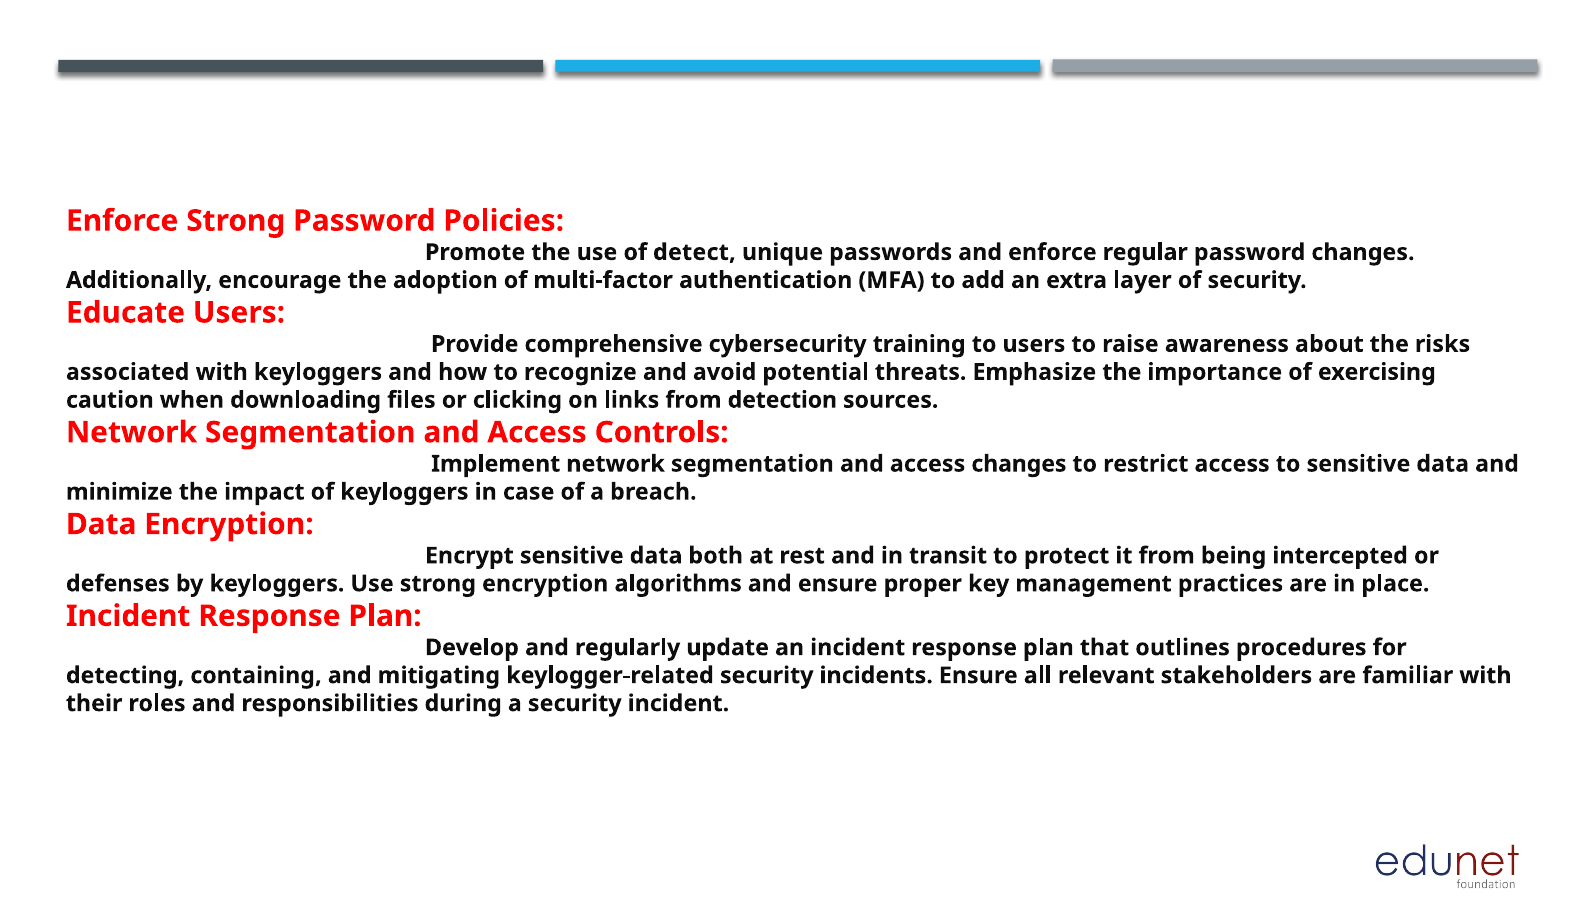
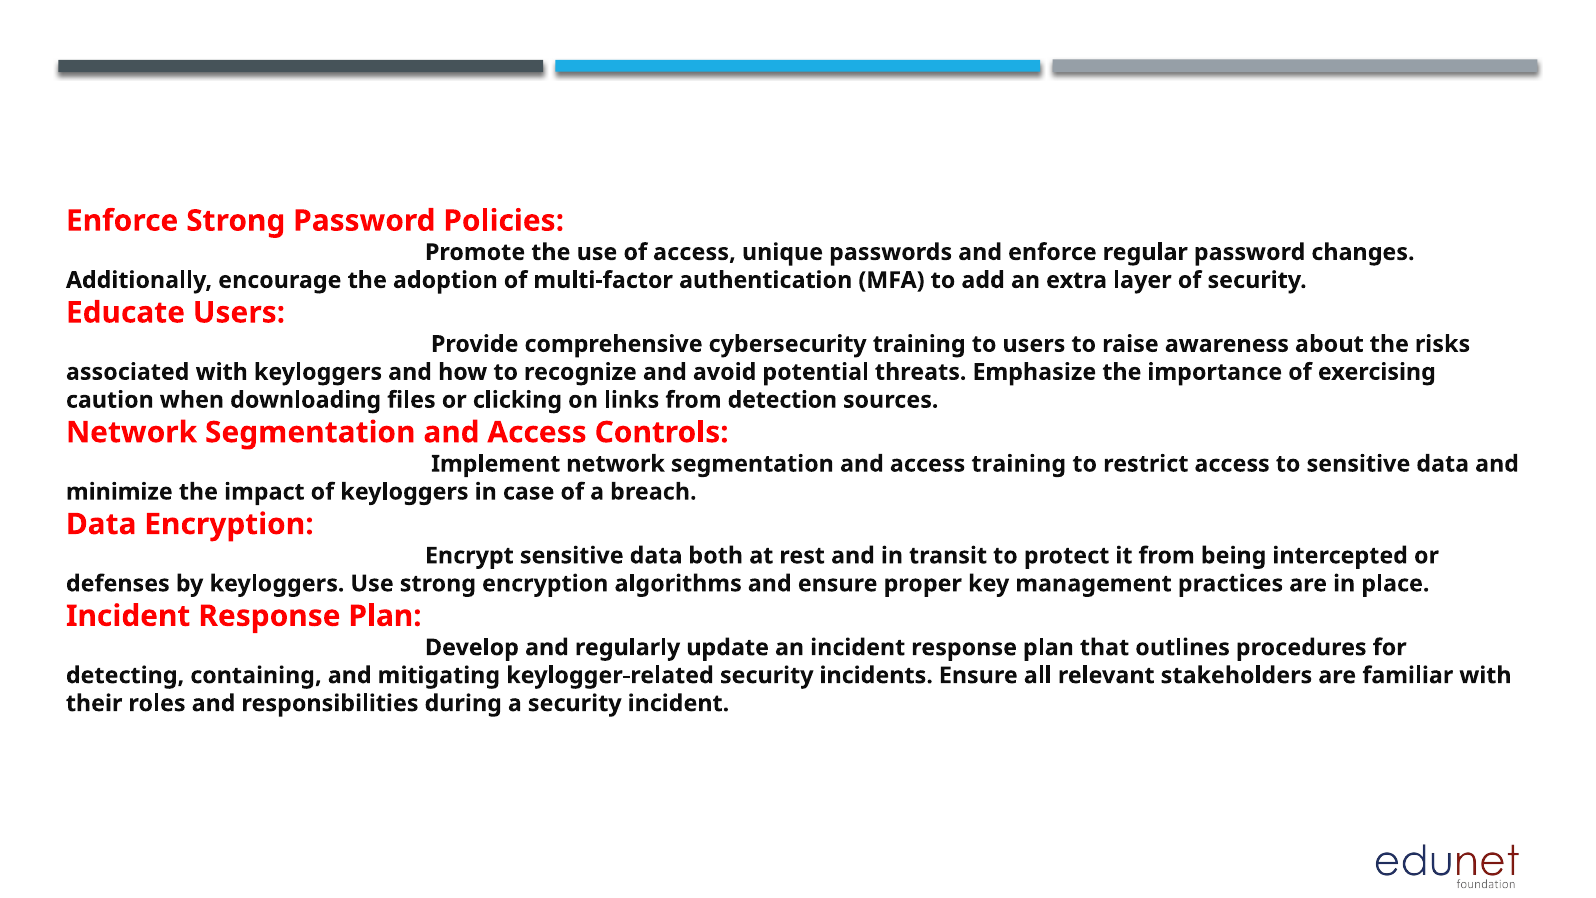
of detect: detect -> access
access changes: changes -> training
